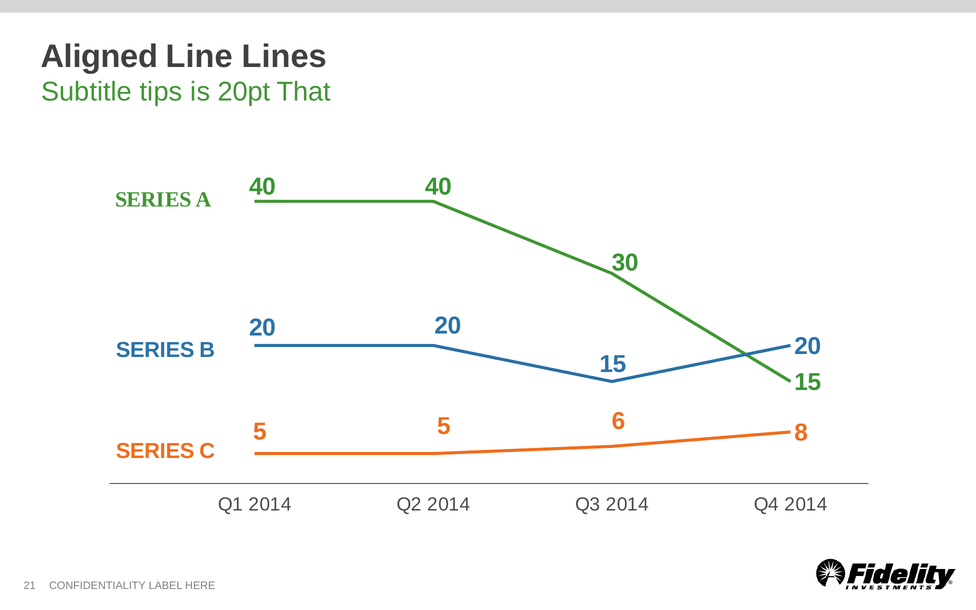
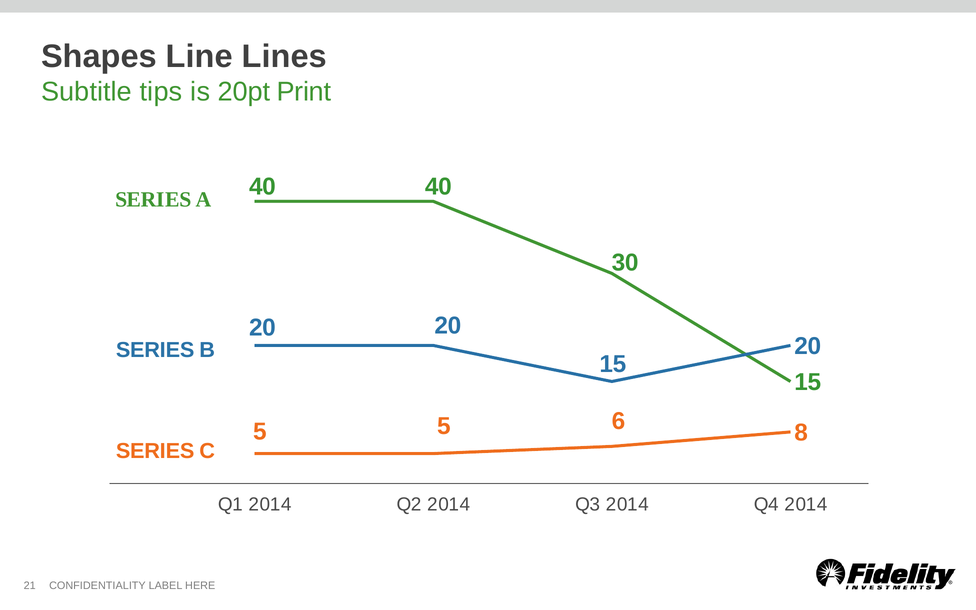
Aligned: Aligned -> Shapes
That: That -> Print
